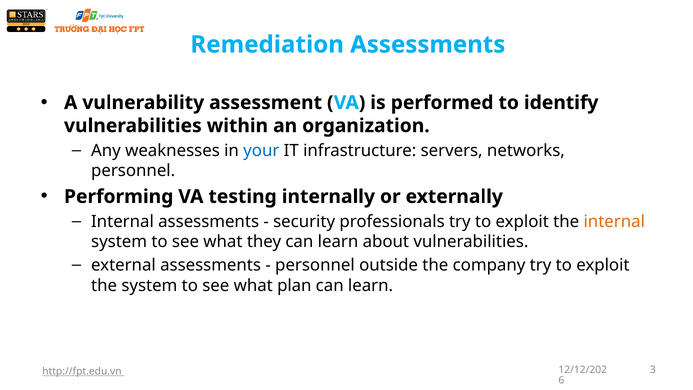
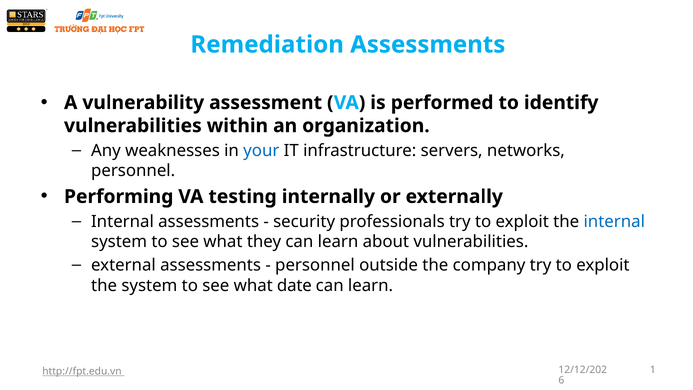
internal at (614, 221) colour: orange -> blue
plan: plan -> date
3: 3 -> 1
